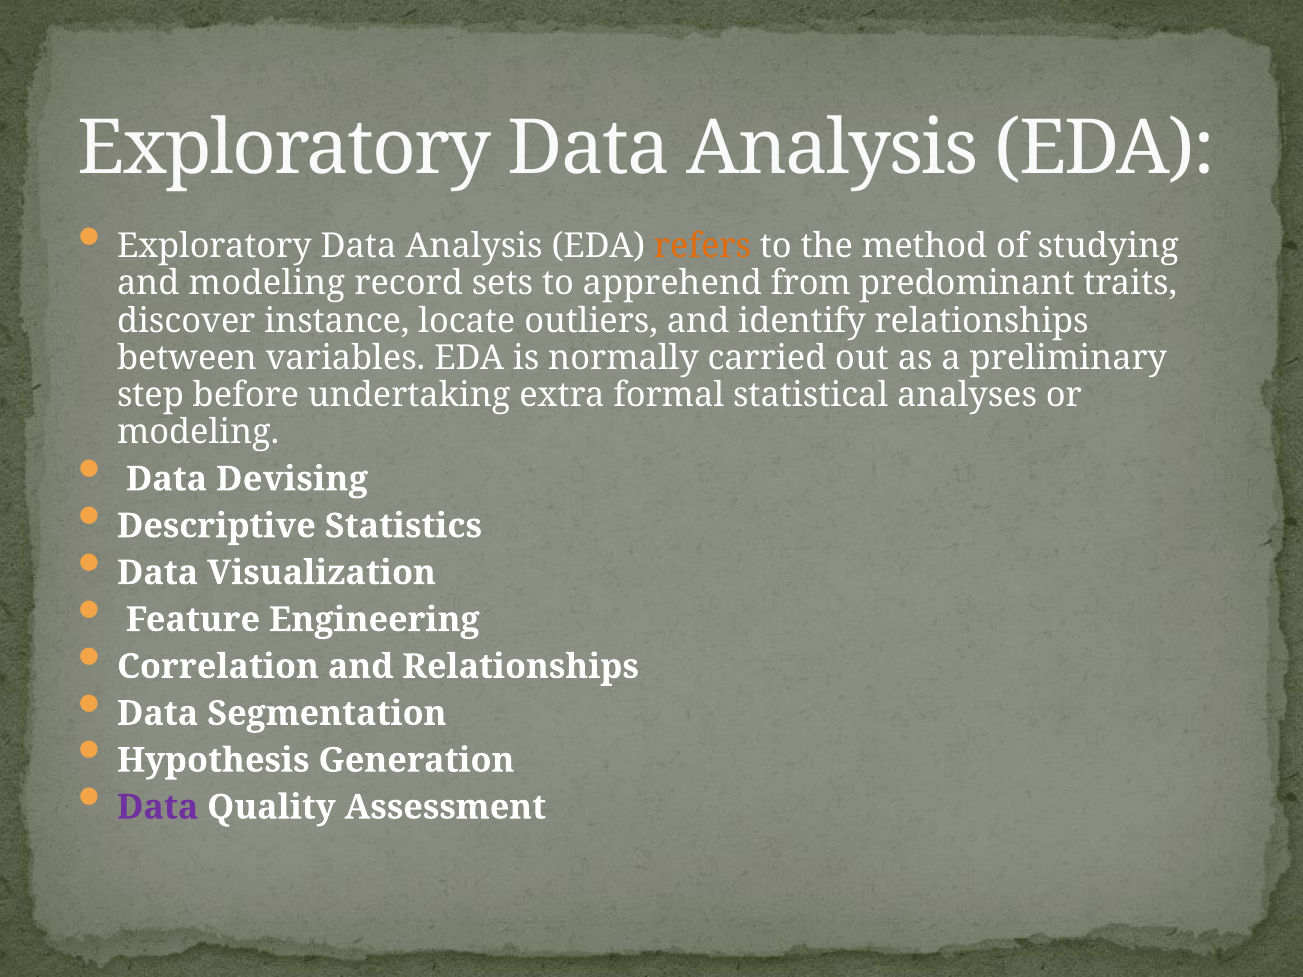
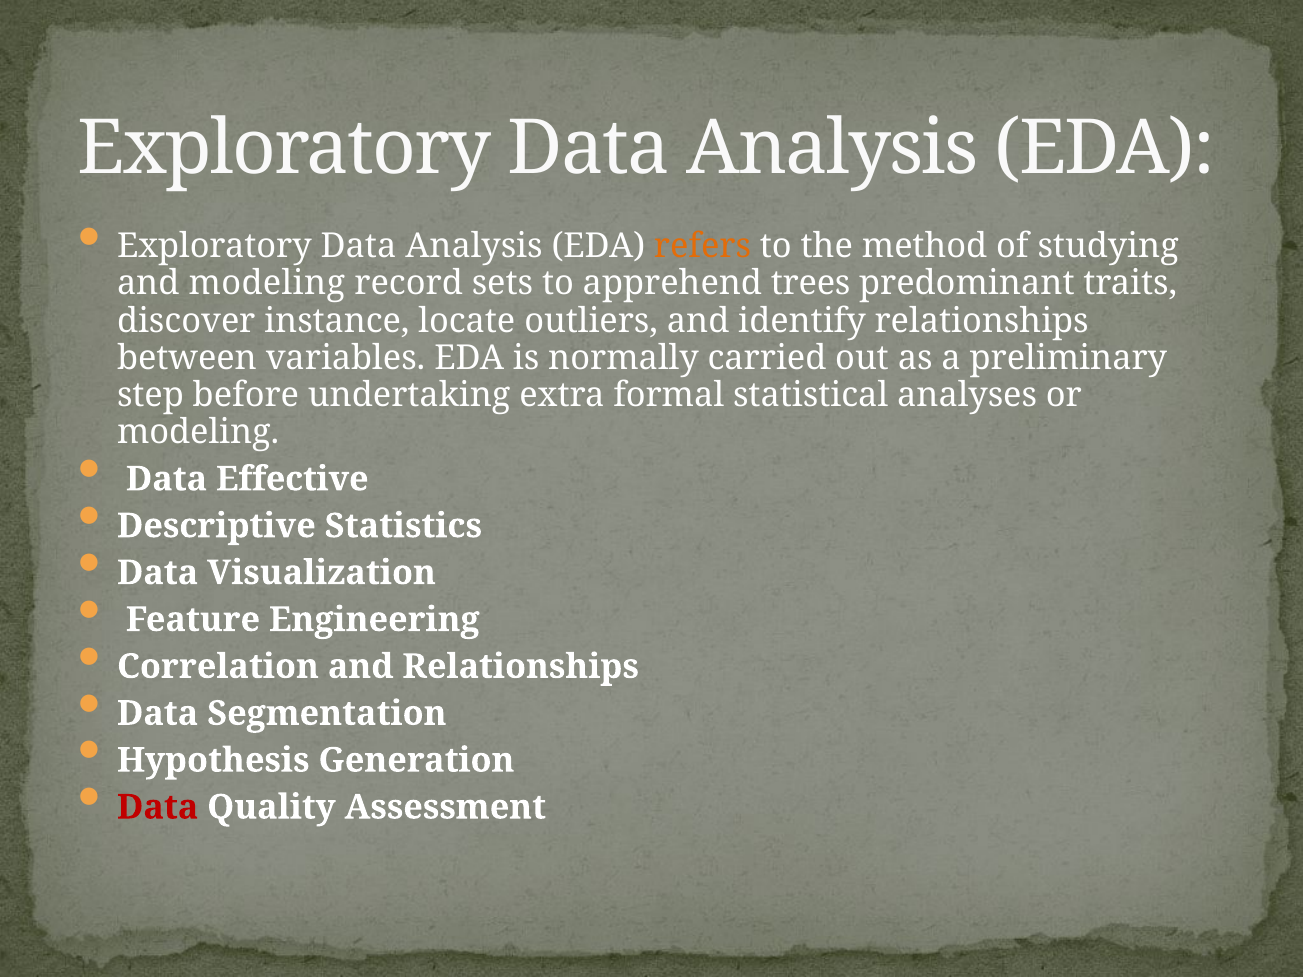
from: from -> trees
Devising: Devising -> Effective
Data at (158, 807) colour: purple -> red
